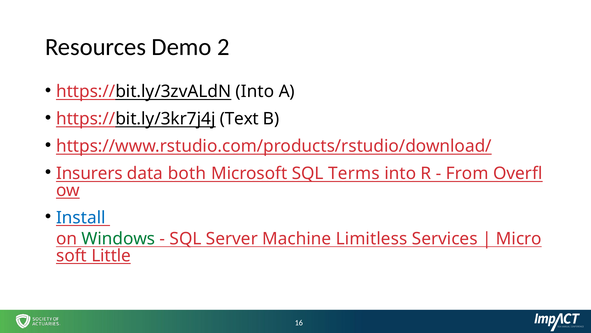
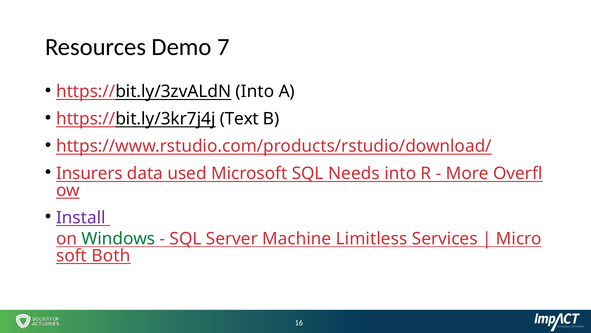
2: 2 -> 7
both: both -> used
Terms: Terms -> Needs
From: From -> More
Install colour: blue -> purple
Little: Little -> Both
